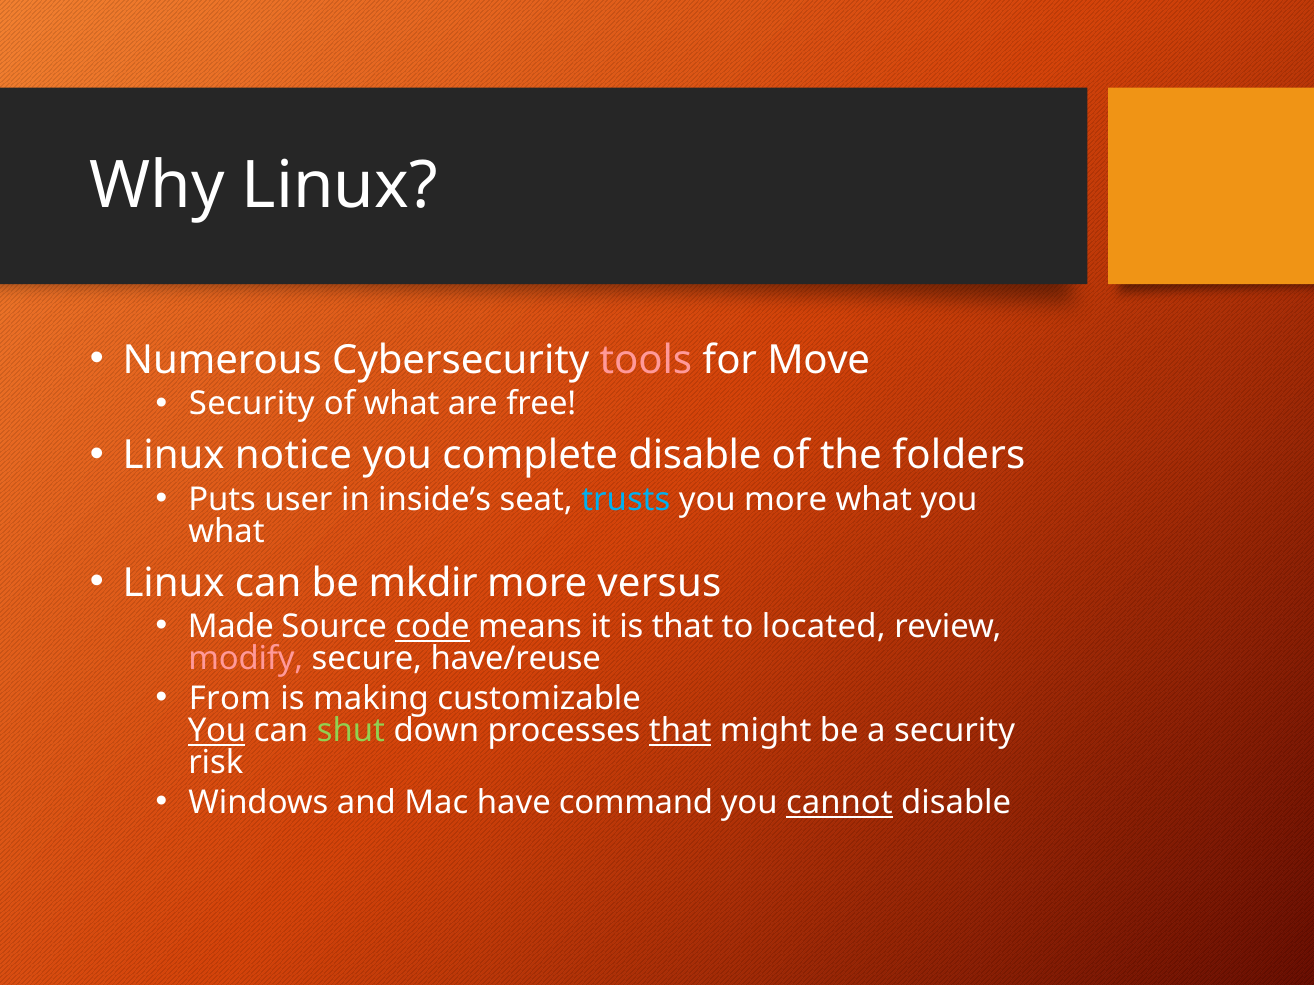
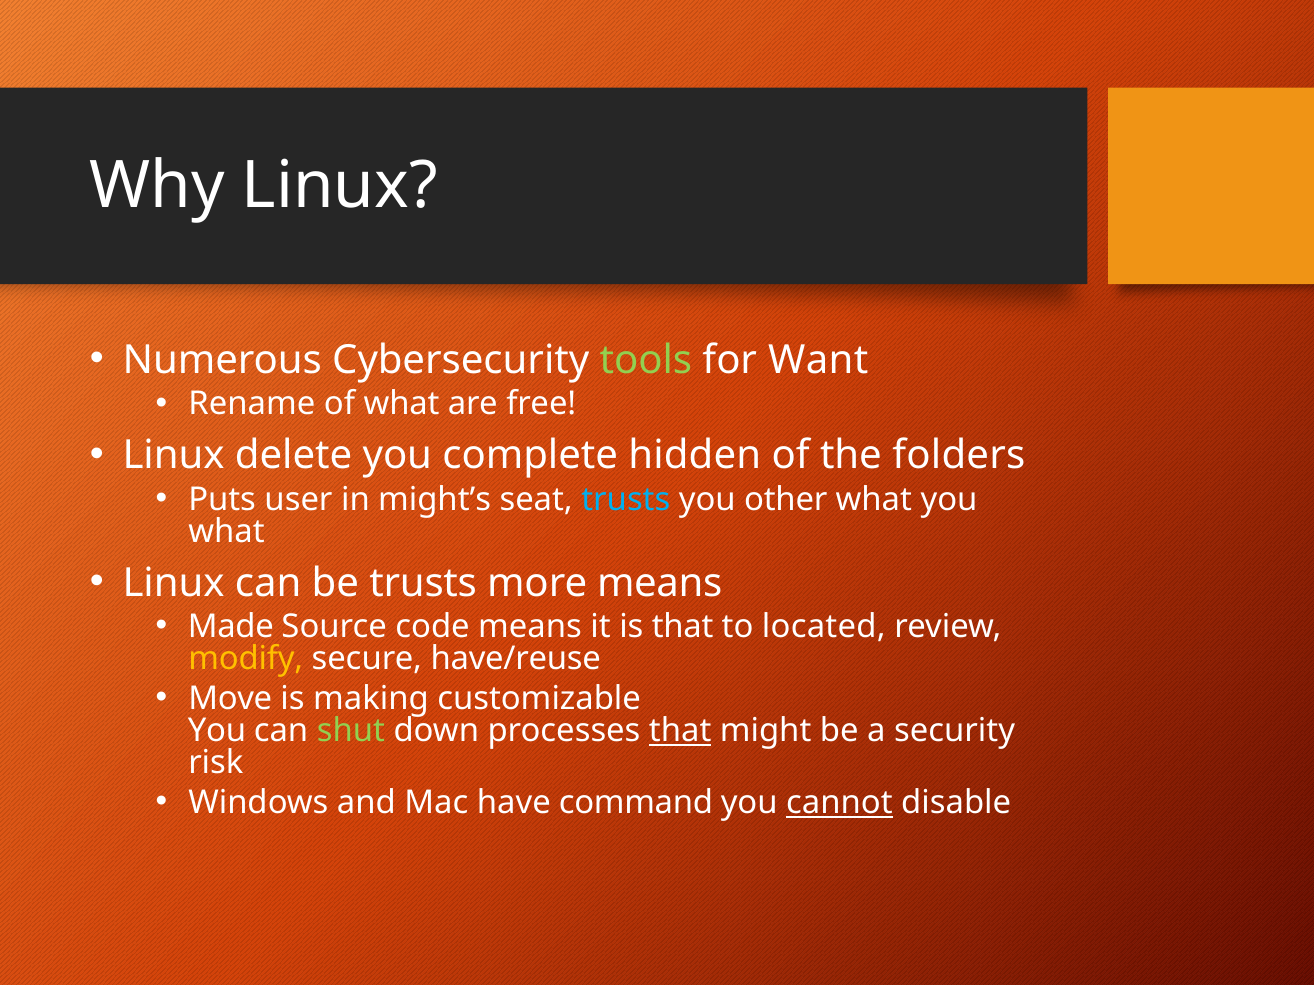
tools colour: pink -> light green
Move: Move -> Want
Security at (252, 404): Security -> Rename
notice: notice -> delete
complete disable: disable -> hidden
inside’s: inside’s -> might’s
you more: more -> other
be mkdir: mkdir -> trusts
more versus: versus -> means
code underline: present -> none
modify colour: pink -> yellow
From: From -> Move
You at (217, 731) underline: present -> none
